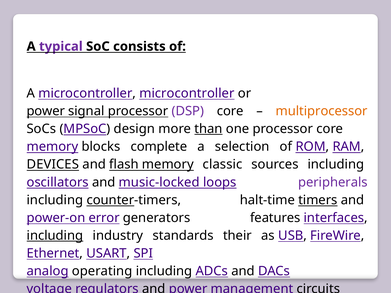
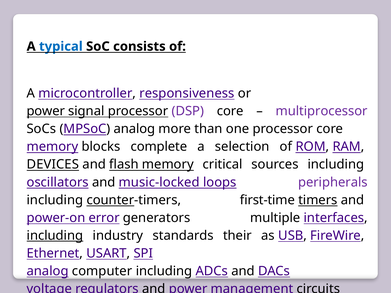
typical colour: purple -> blue
microcontroller microcontroller: microcontroller -> responsiveness
multiprocessor colour: orange -> purple
MPSoC design: design -> analog
than underline: present -> none
classic: classic -> critical
halt-time: halt-time -> first-time
features: features -> multiple
operating: operating -> computer
